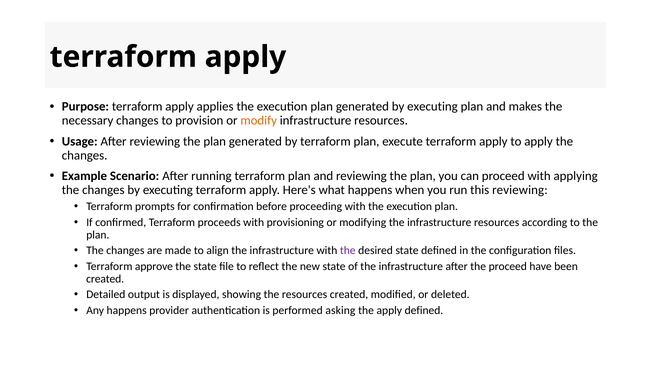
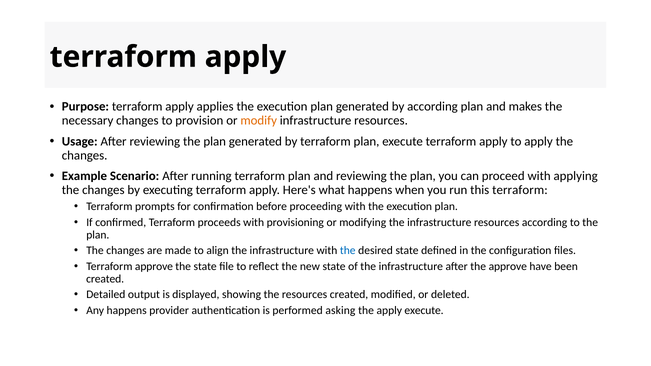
generated by executing: executing -> according
this reviewing: reviewing -> terraform
the at (348, 251) colour: purple -> blue
the proceed: proceed -> approve
apply defined: defined -> execute
